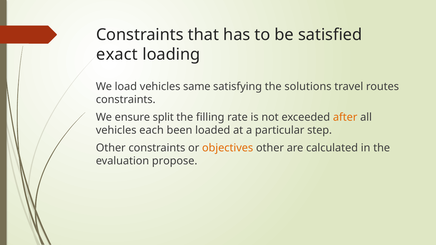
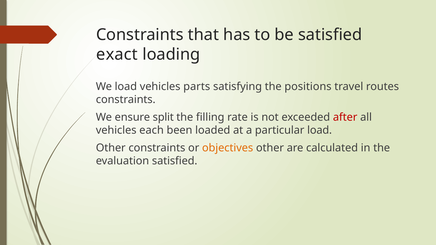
same: same -> parts
solutions: solutions -> positions
after colour: orange -> red
particular step: step -> load
evaluation propose: propose -> satisfied
